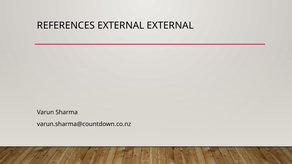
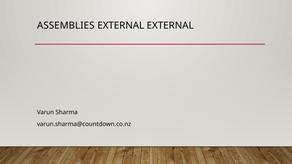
REFERENCES: REFERENCES -> ASSEMBLIES
